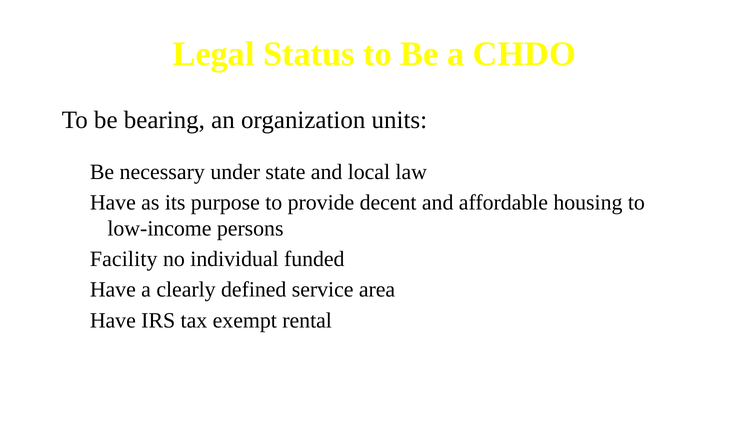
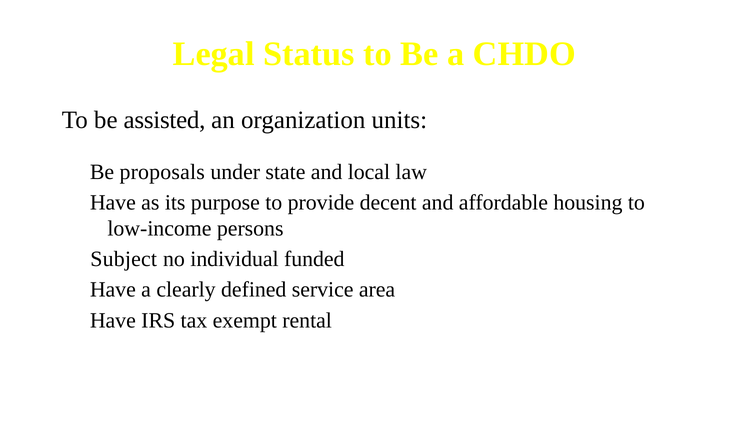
bearing: bearing -> assisted
necessary: necessary -> proposals
Facility: Facility -> Subject
